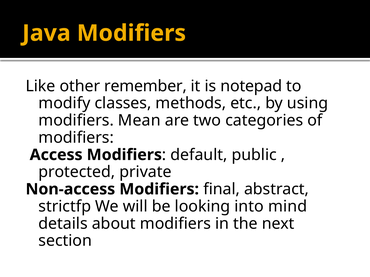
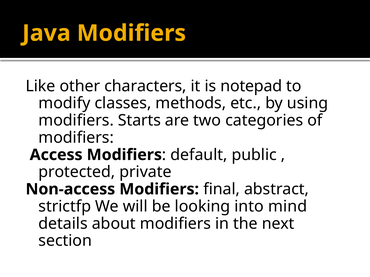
remember: remember -> characters
Mean: Mean -> Starts
